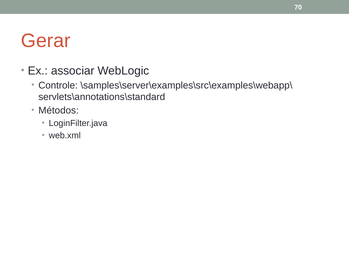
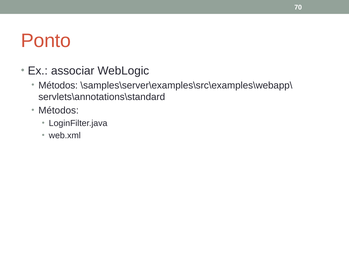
Gerar: Gerar -> Ponto
Controle at (58, 85): Controle -> Métodos
